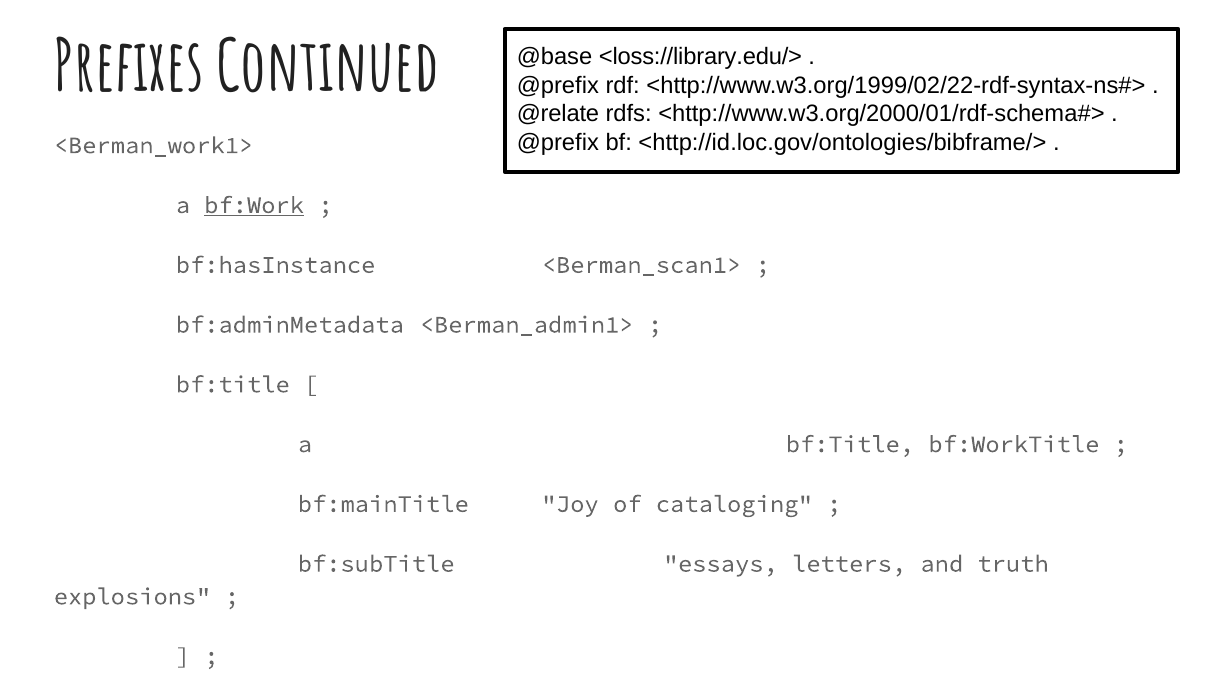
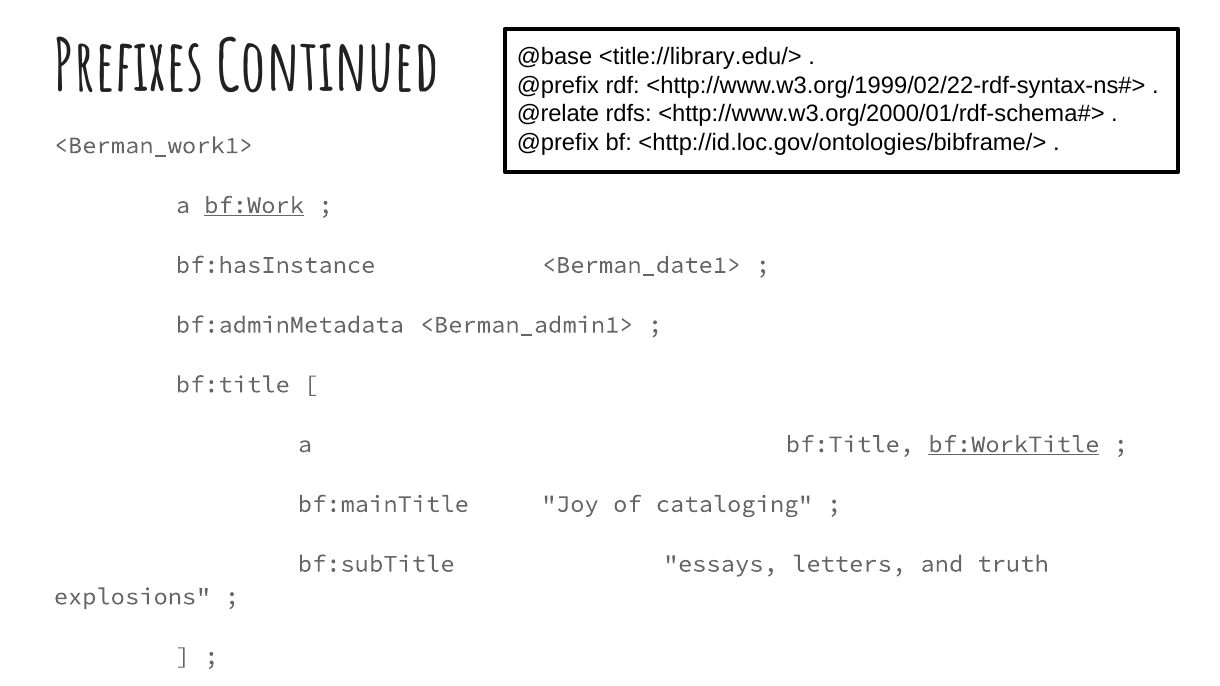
<loss://library.edu/>: <loss://library.edu/> -> <title://library.edu/>
<Berman_scan1>: <Berman_scan1> -> <Berman_date1>
bf:WorkTitle underline: none -> present
